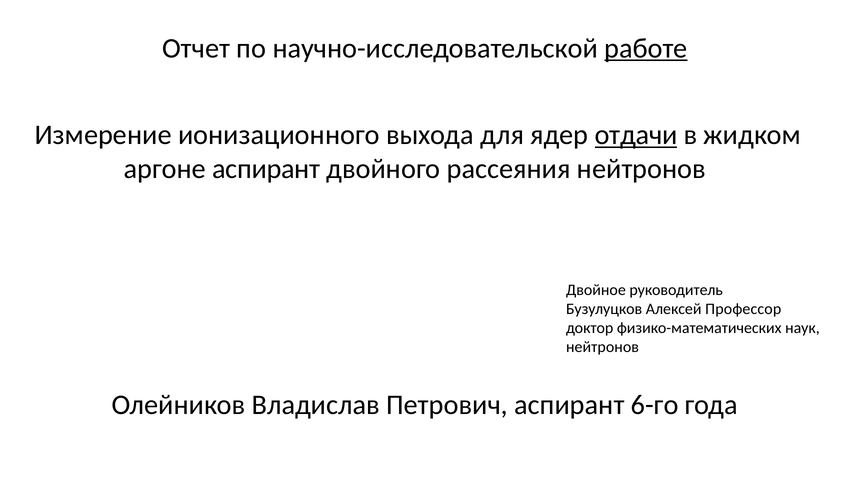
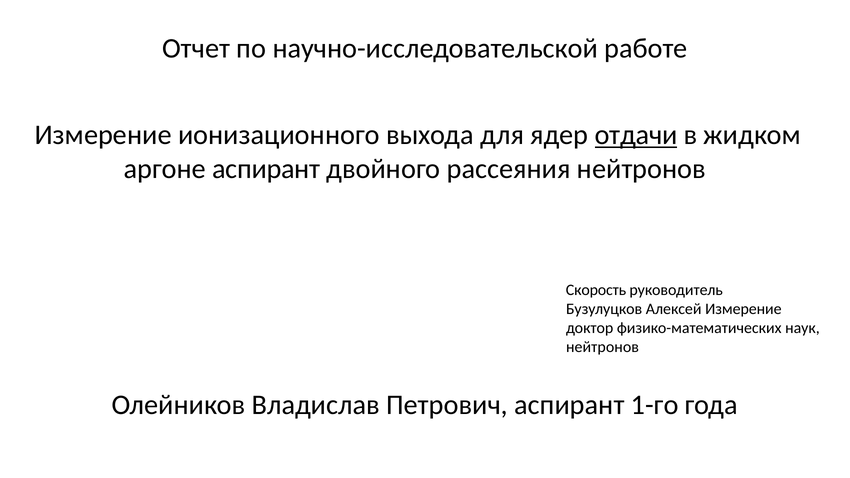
работе underline: present -> none
Двойное: Двойное -> Скорость
Алексей Профессор: Профессор -> Измерение
6-го: 6-го -> 1-го
